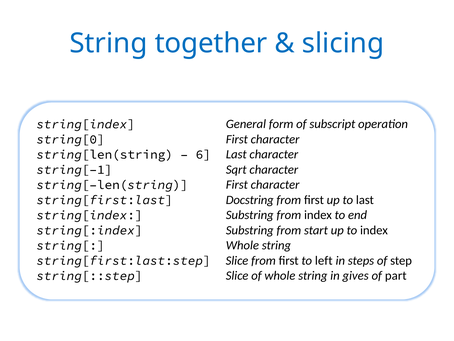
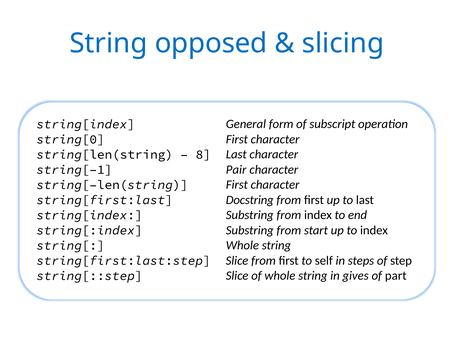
together: together -> opposed
6: 6 -> 8
Sqrt: Sqrt -> Pair
left: left -> self
